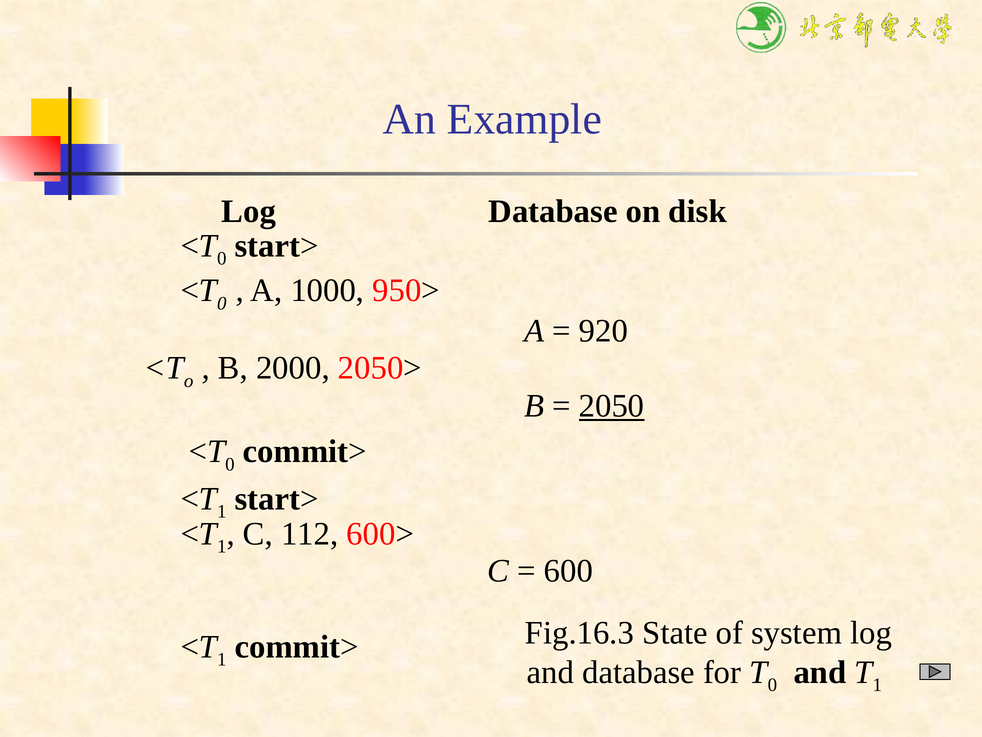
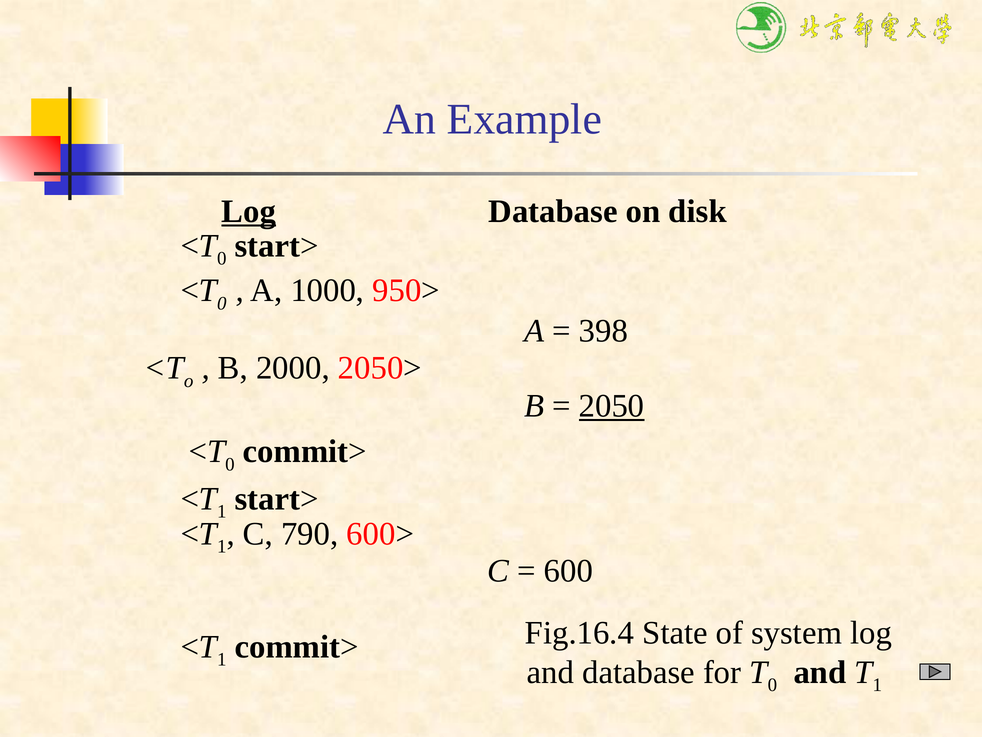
Log at (249, 211) underline: none -> present
920: 920 -> 398
112: 112 -> 790
Fig.16.3: Fig.16.3 -> Fig.16.4
